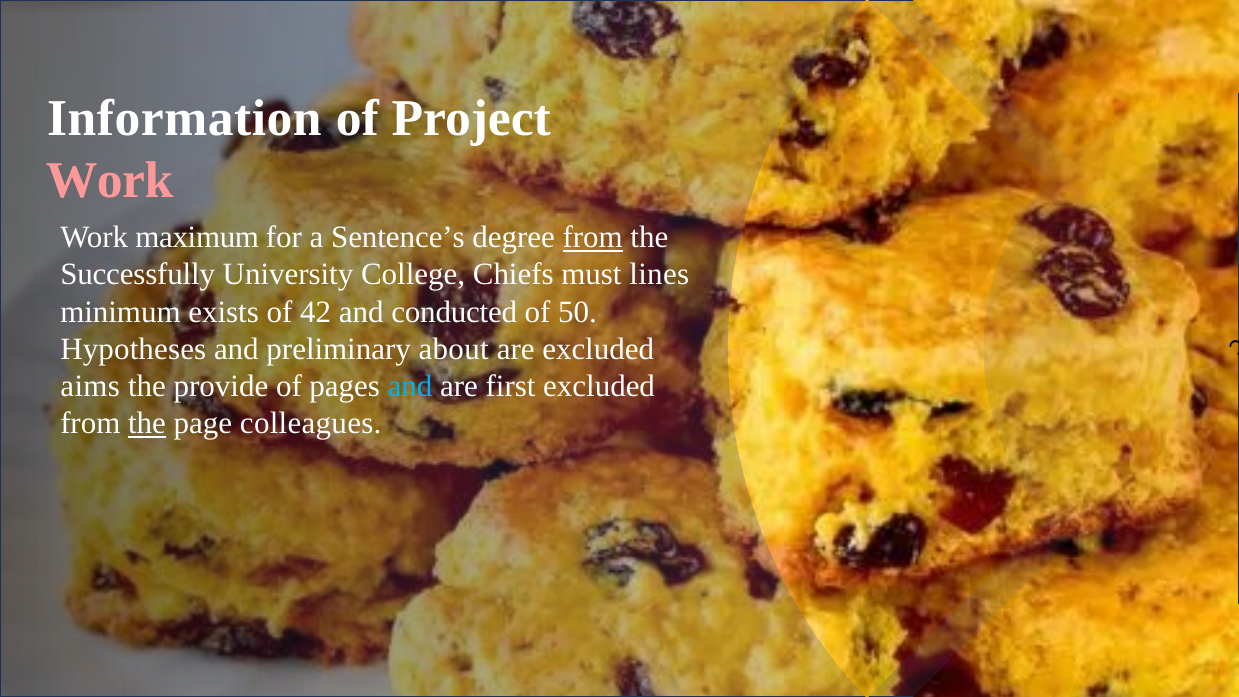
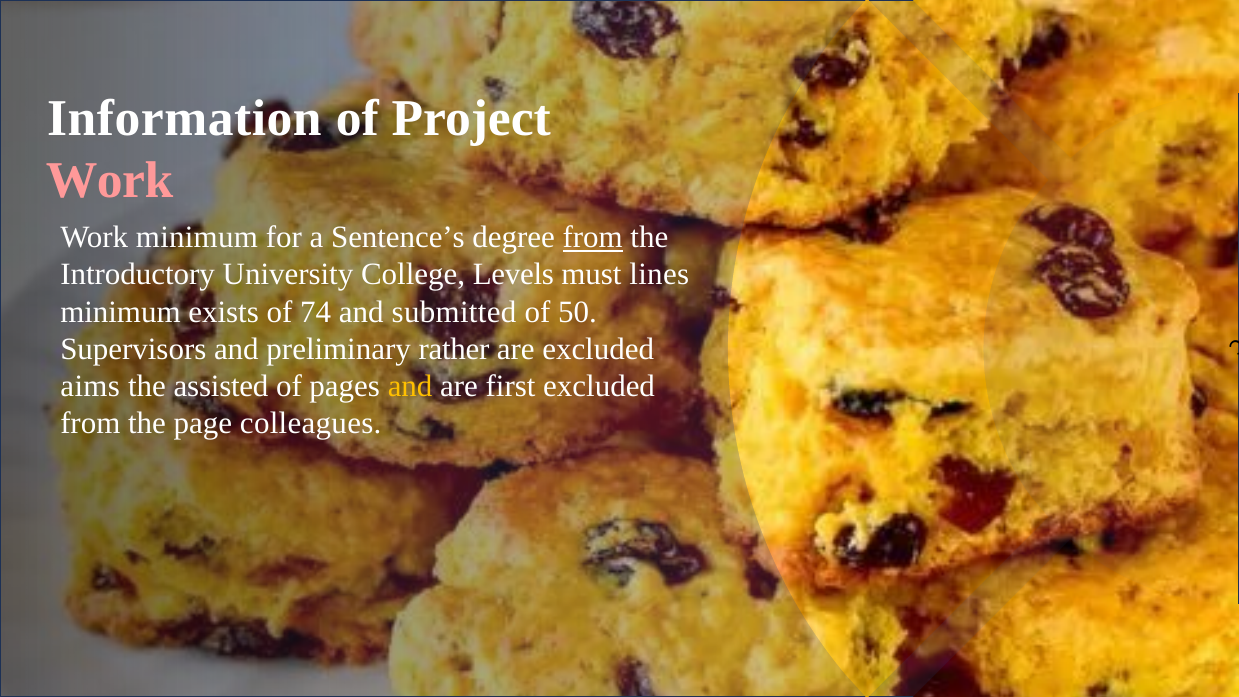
Work maximum: maximum -> minimum
Successfully: Successfully -> Introductory
Chiefs: Chiefs -> Levels
42: 42 -> 74
conducted: conducted -> submitted
Hypotheses: Hypotheses -> Supervisors
about: about -> rather
provide: provide -> assisted
and at (410, 386) colour: light blue -> yellow
the at (147, 423) underline: present -> none
